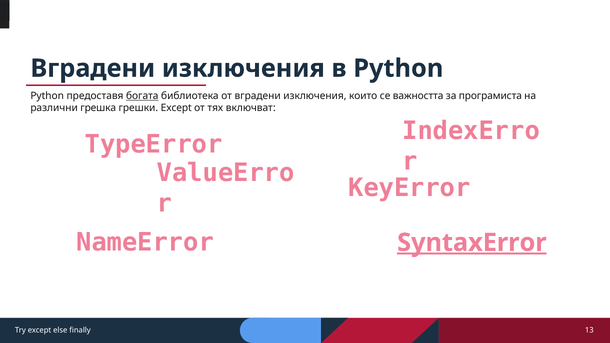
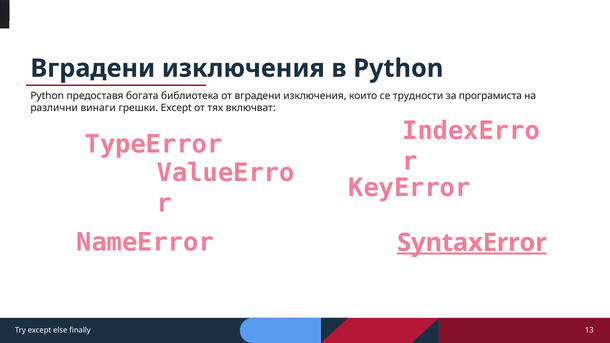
богата underline: present -> none
важността: важността -> трудности
грешка: грешка -> винаги
